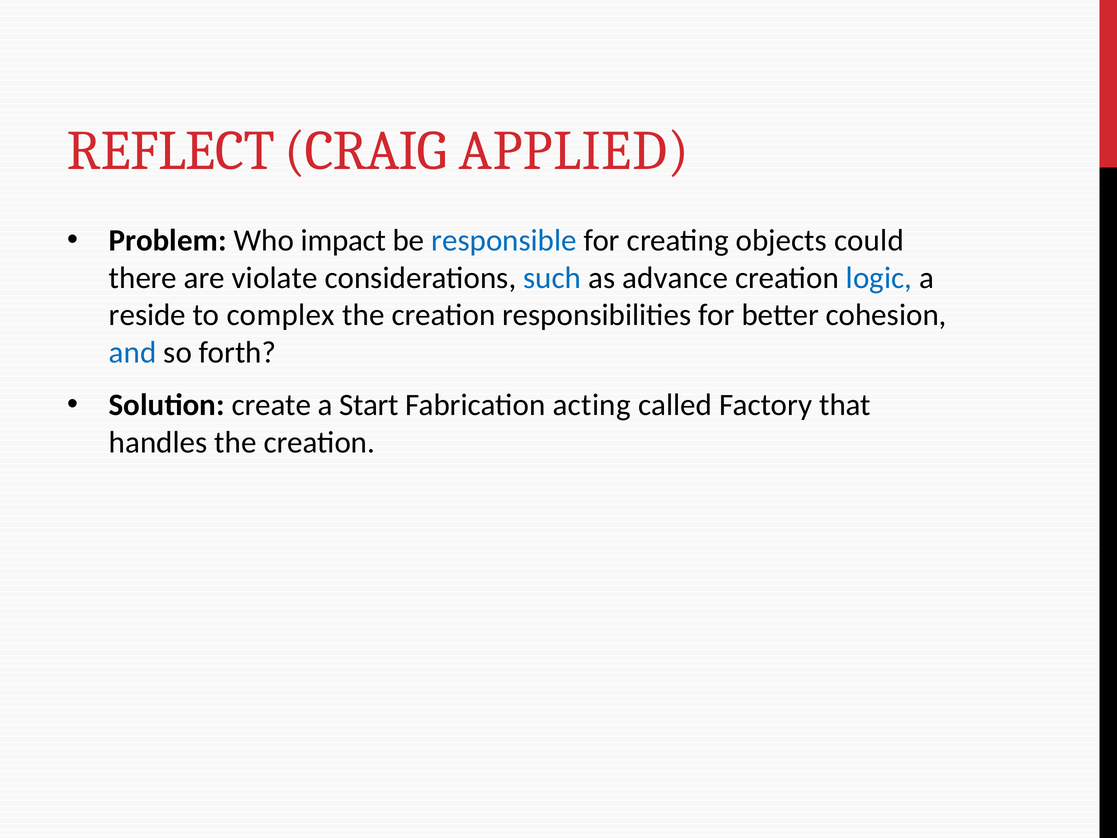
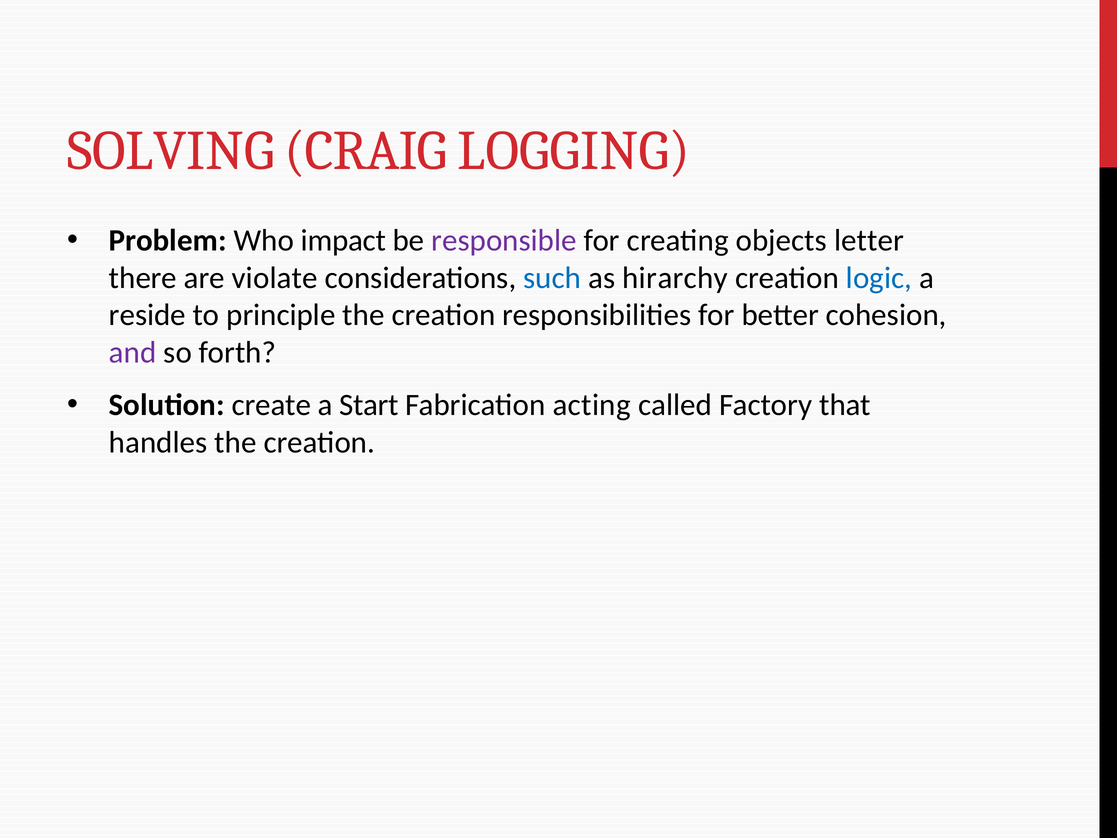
REFLECT: REFLECT -> SOLVING
APPLIED: APPLIED -> LOGGING
responsible colour: blue -> purple
could: could -> letter
advance: advance -> hirarchy
complex: complex -> principle
and colour: blue -> purple
